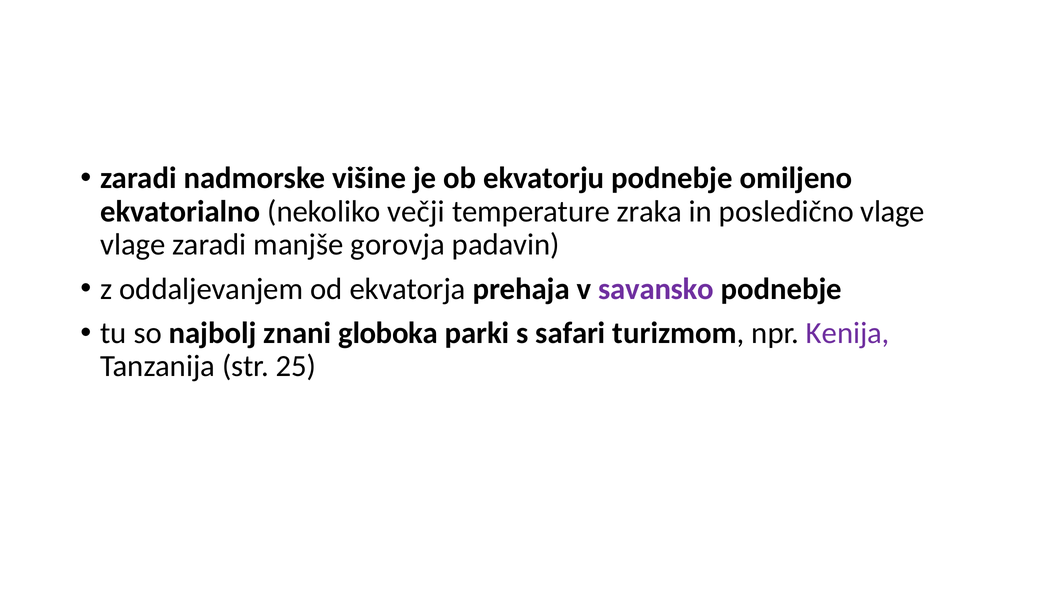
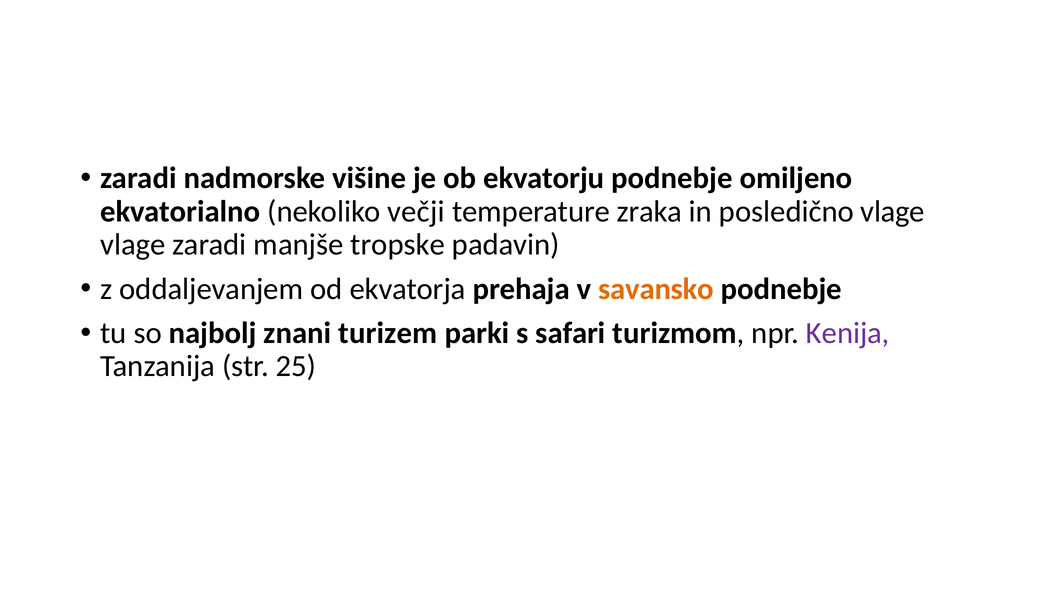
gorovja: gorovja -> tropske
savansko colour: purple -> orange
globoka: globoka -> turizem
